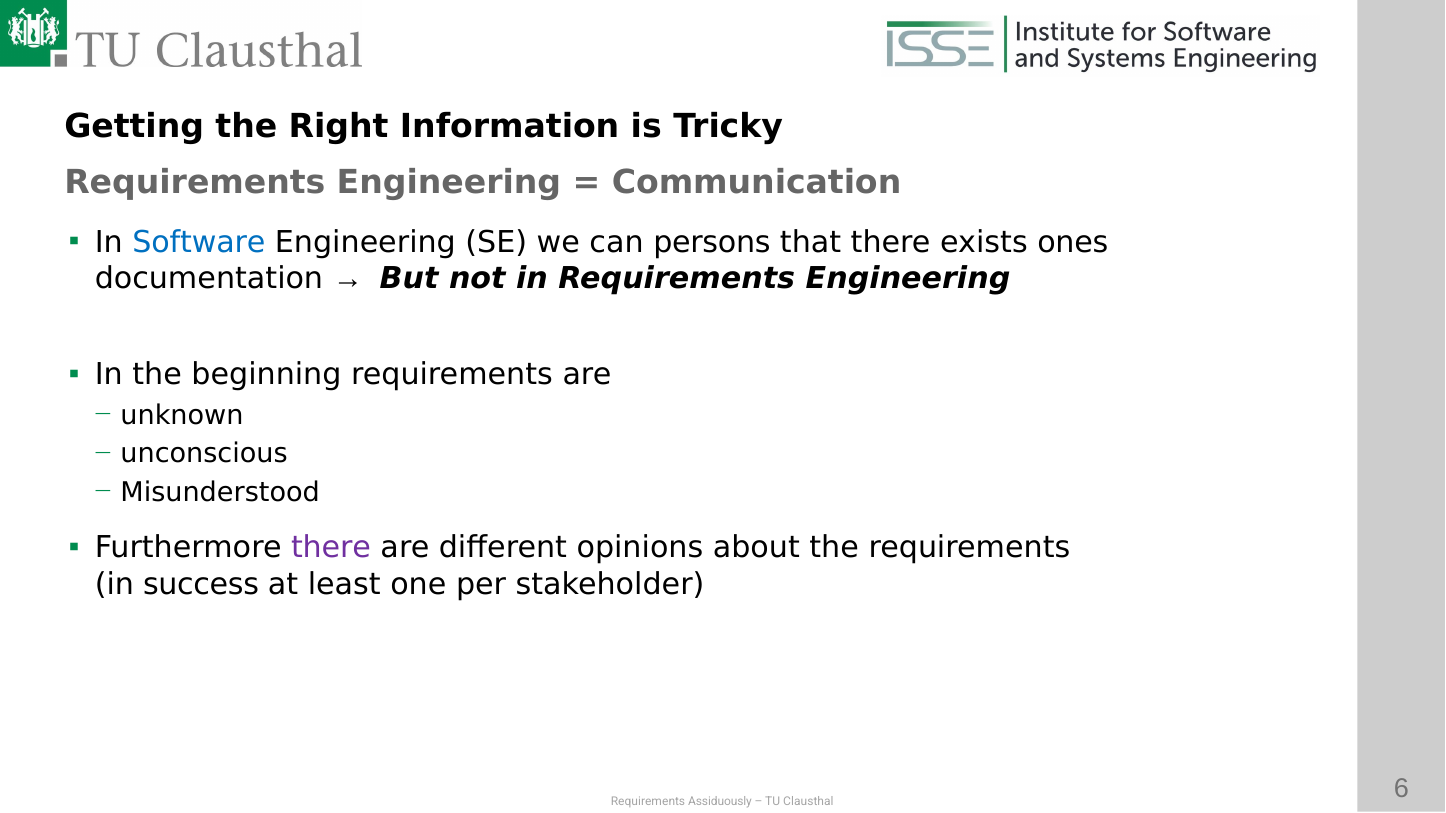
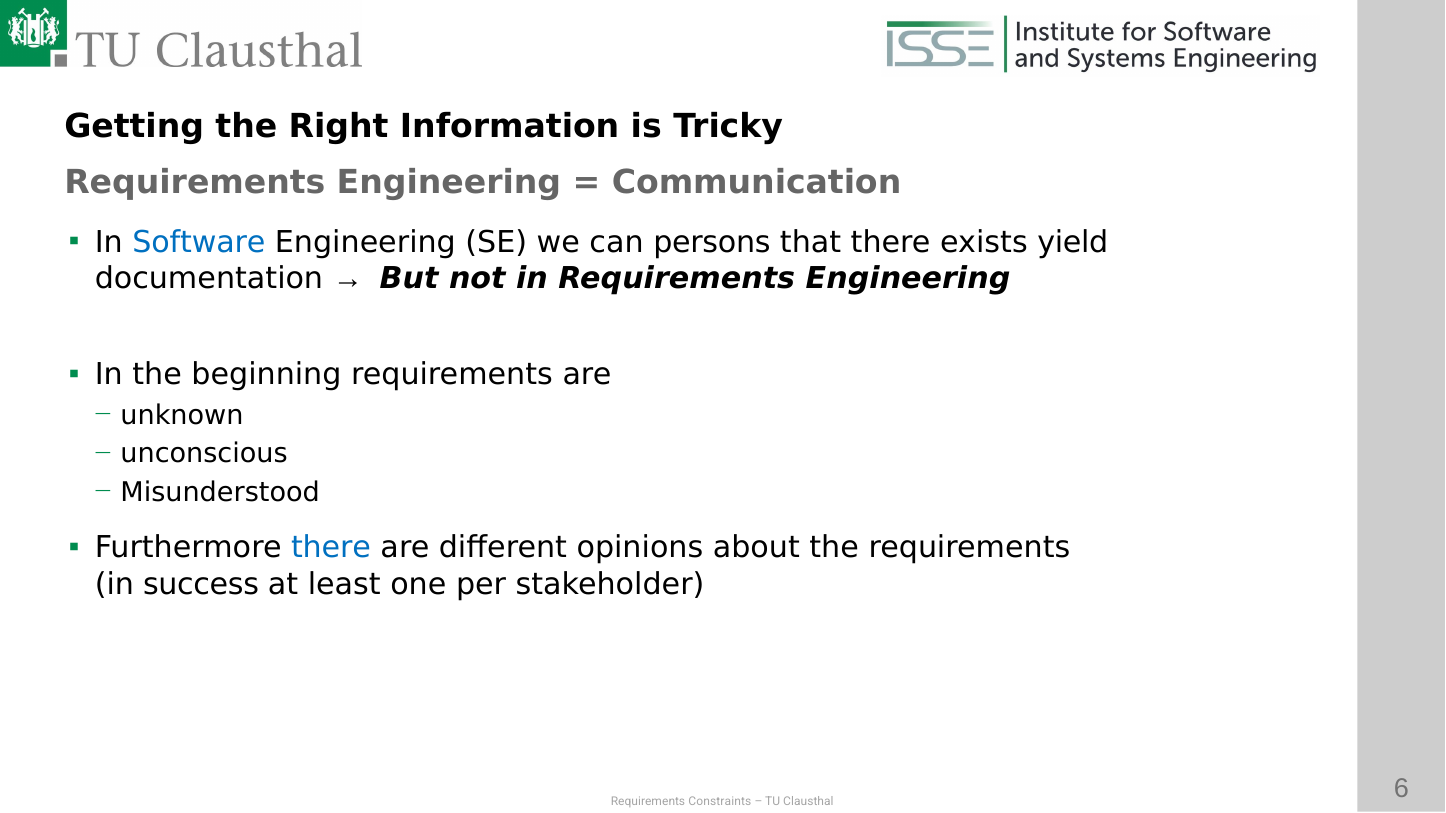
ones: ones -> yield
there at (331, 548) colour: purple -> blue
Assiduously: Assiduously -> Constraints
